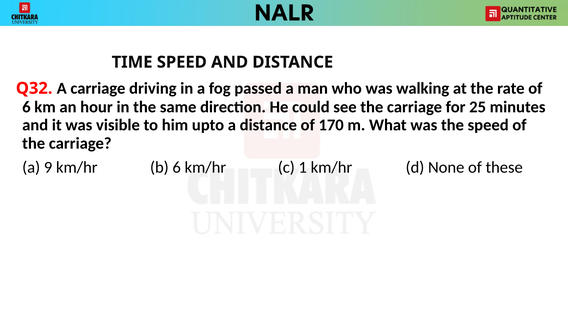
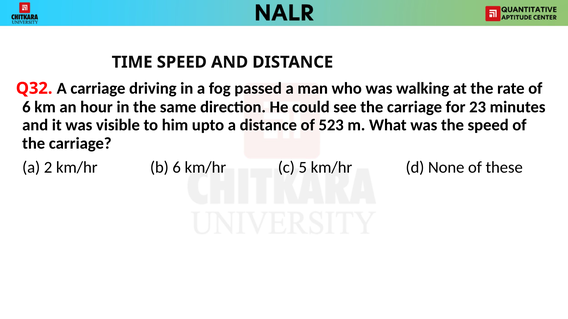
25: 25 -> 23
170: 170 -> 523
9: 9 -> 2
1: 1 -> 5
